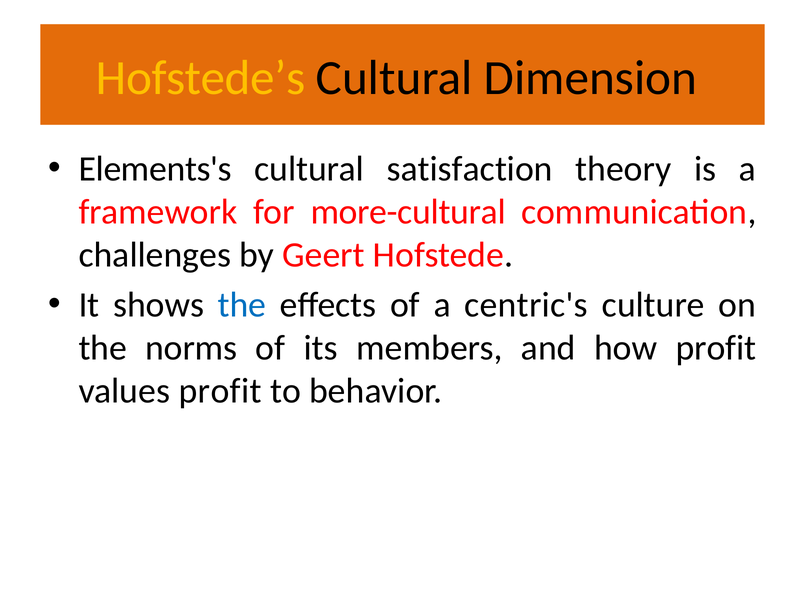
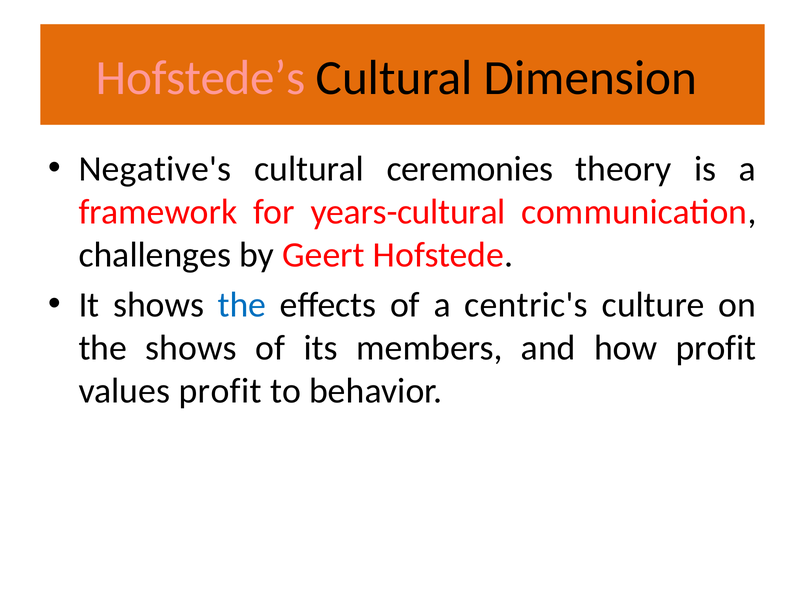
Hofstede’s colour: yellow -> pink
Elements's: Elements's -> Negative's
satisfaction: satisfaction -> ceremonies
more-cultural: more-cultural -> years-cultural
the norms: norms -> shows
